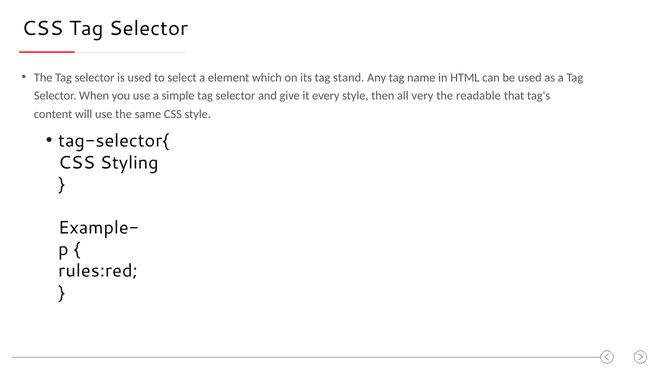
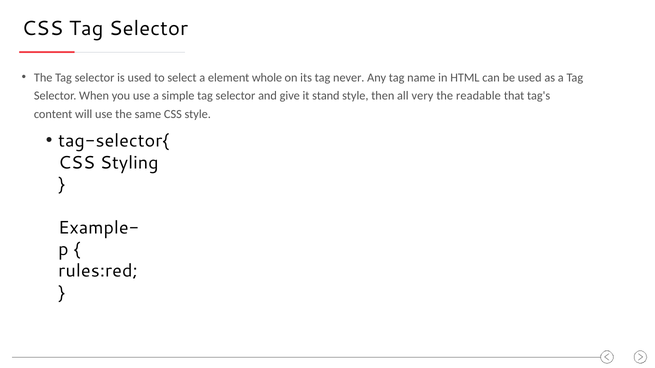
which: which -> whole
stand: stand -> never
every: every -> stand
